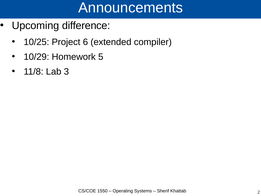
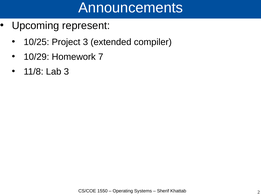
difference: difference -> represent
Project 6: 6 -> 3
5: 5 -> 7
